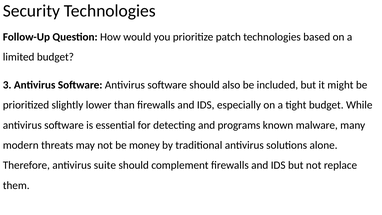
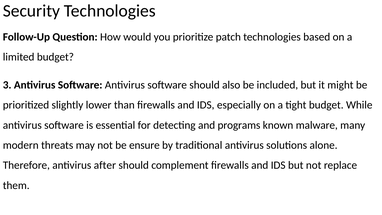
money: money -> ensure
suite: suite -> after
